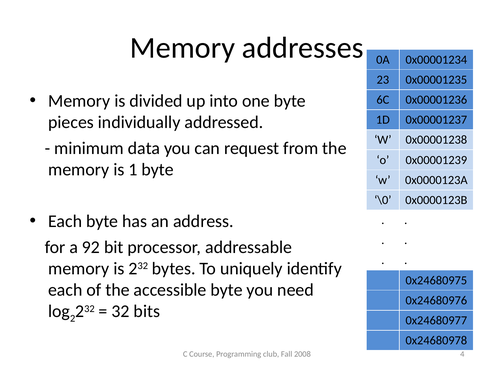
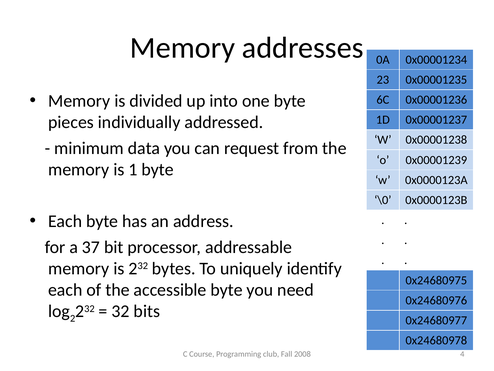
92: 92 -> 37
